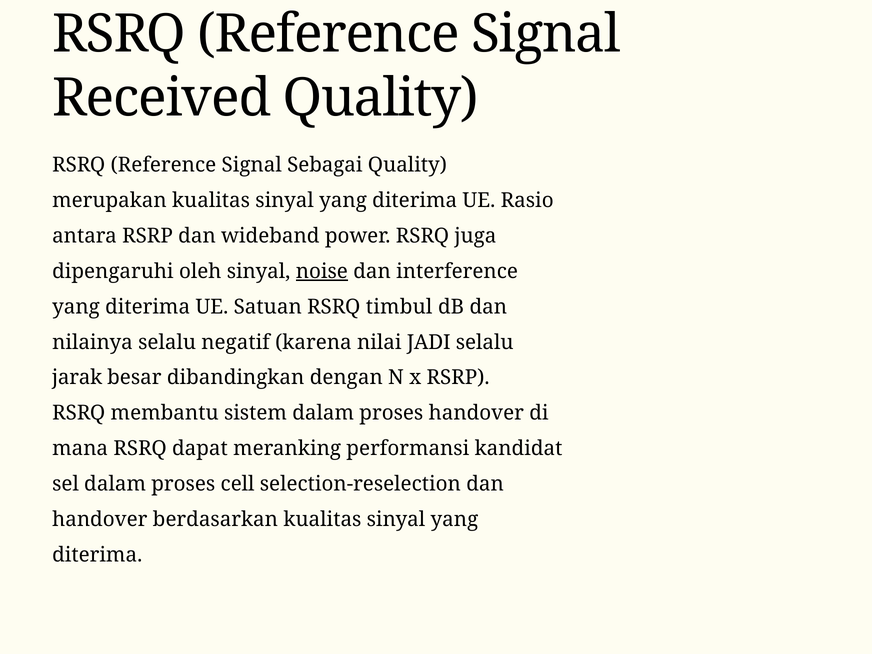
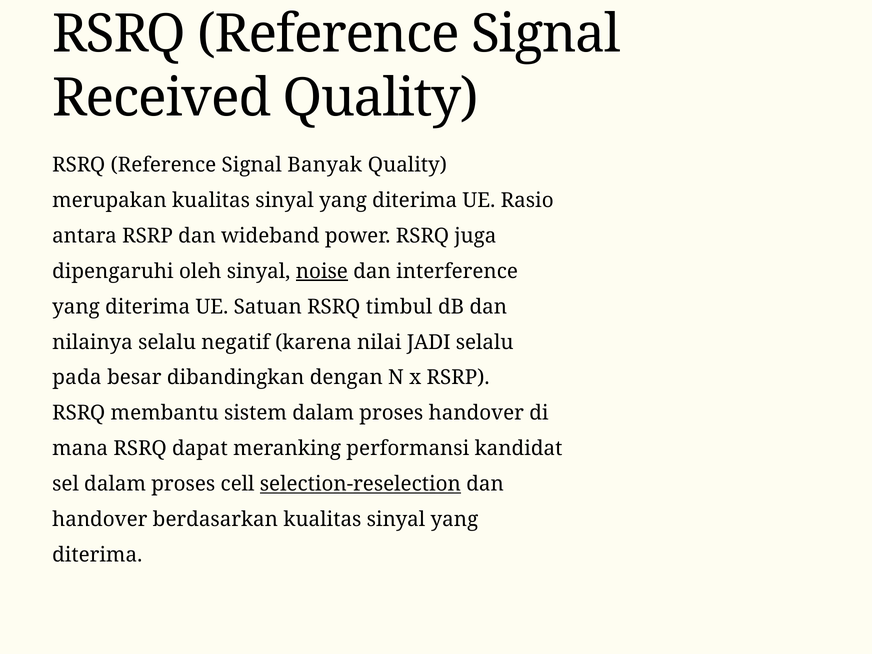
Sebagai: Sebagai -> Banyak
jarak: jarak -> pada
selection-reselection underline: none -> present
